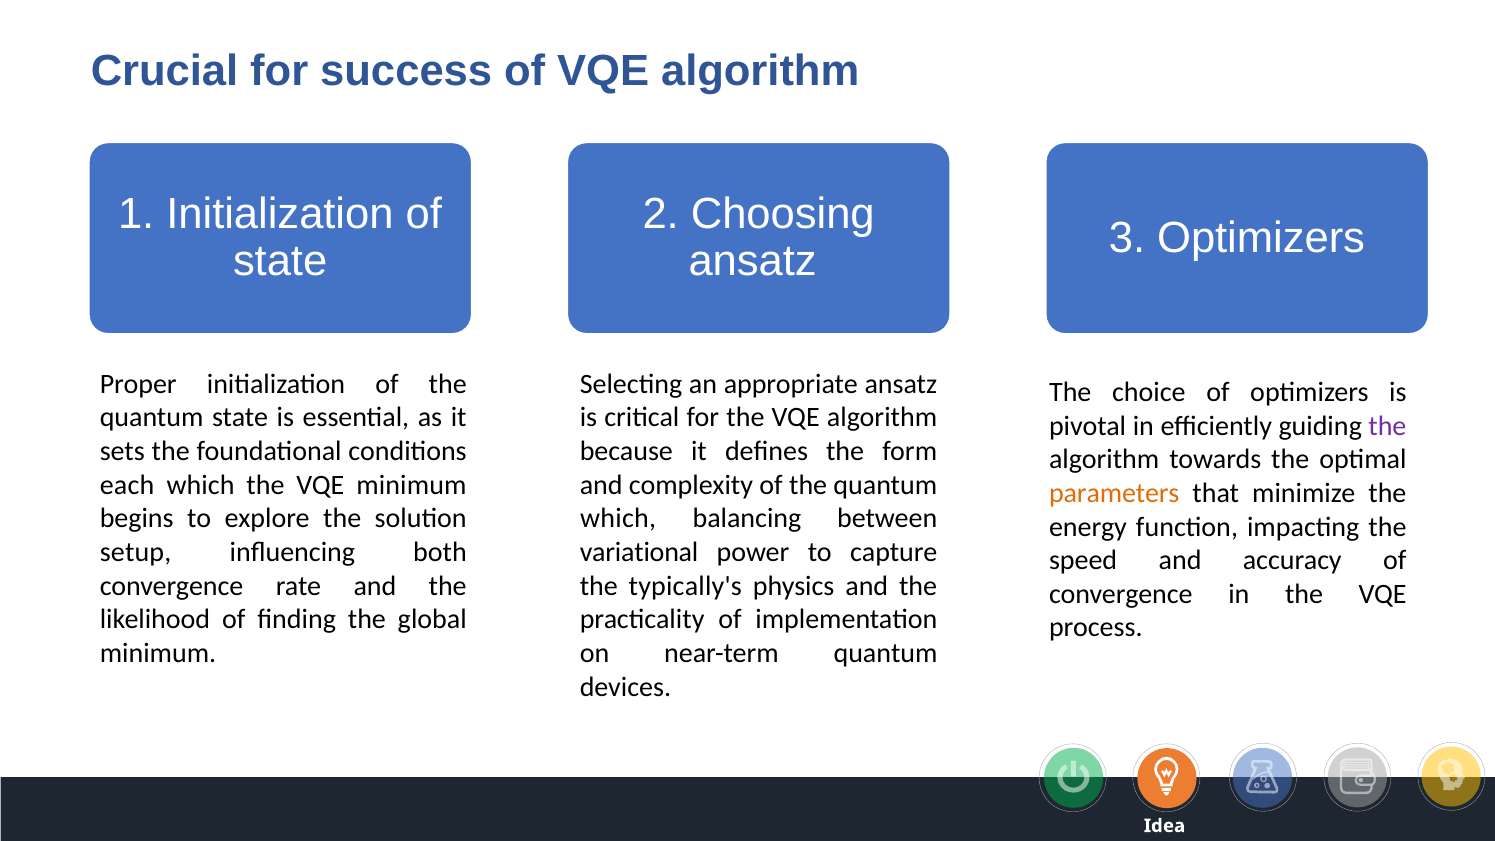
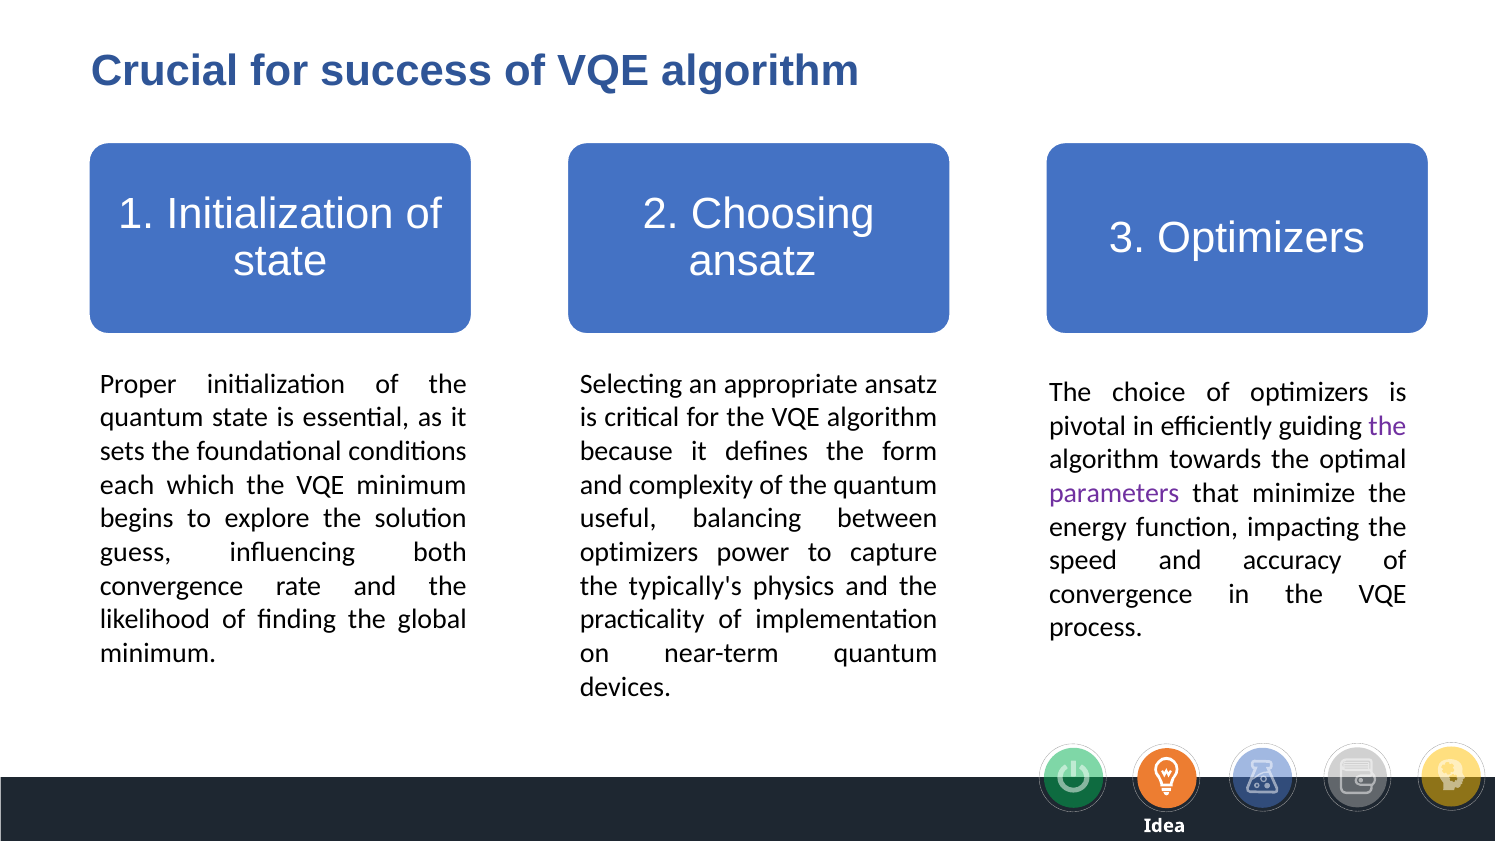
parameters colour: orange -> purple
which at (618, 519): which -> useful
setup: setup -> guess
variational at (639, 552): variational -> optimizers
